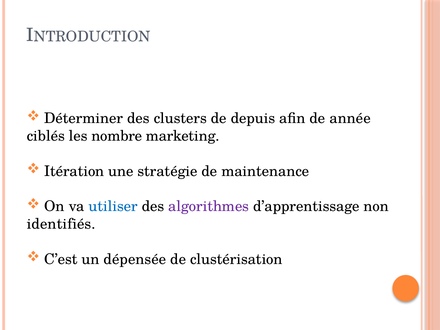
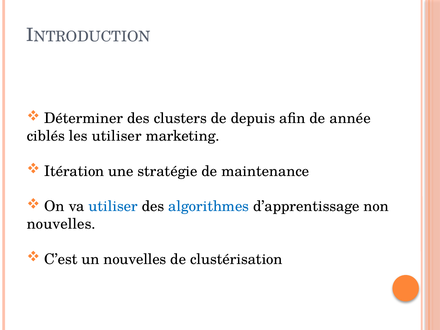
les nombre: nombre -> utiliser
algorithmes colour: purple -> blue
identifiés at (61, 224): identifiés -> nouvelles
un dépensée: dépensée -> nouvelles
